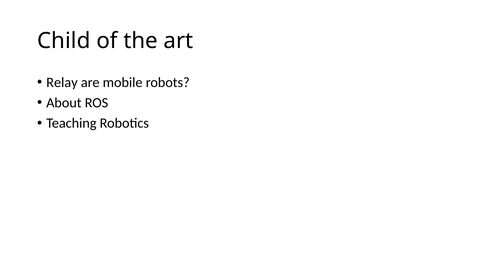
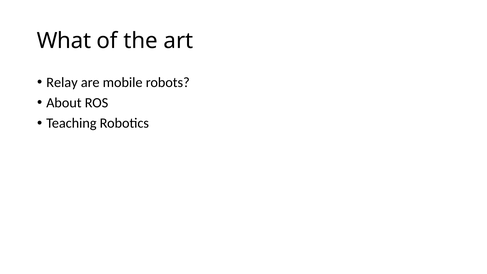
Child: Child -> What
